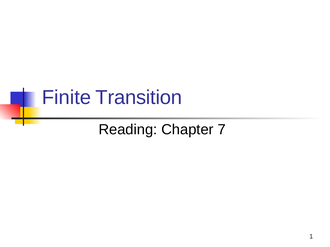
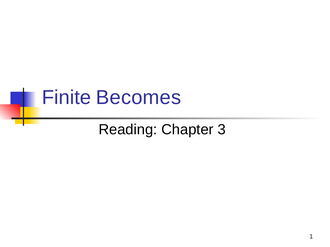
Transition: Transition -> Becomes
7: 7 -> 3
